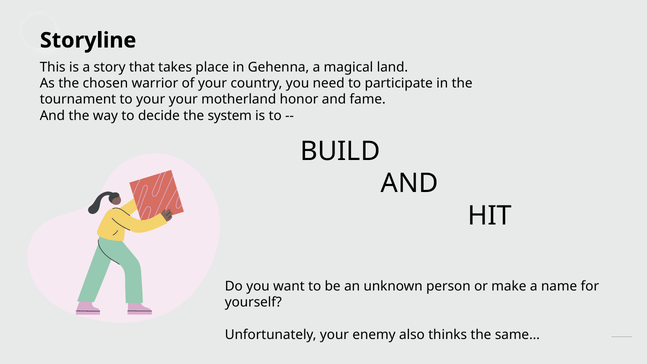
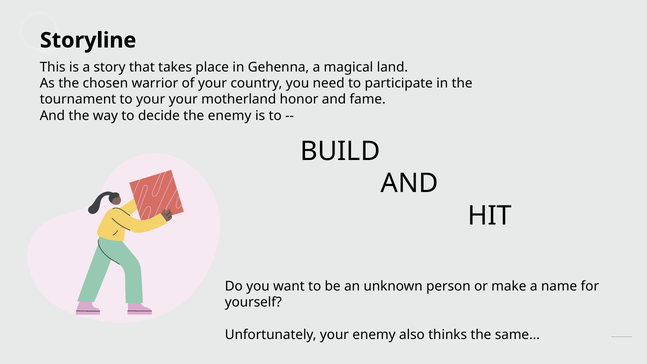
the system: system -> enemy
